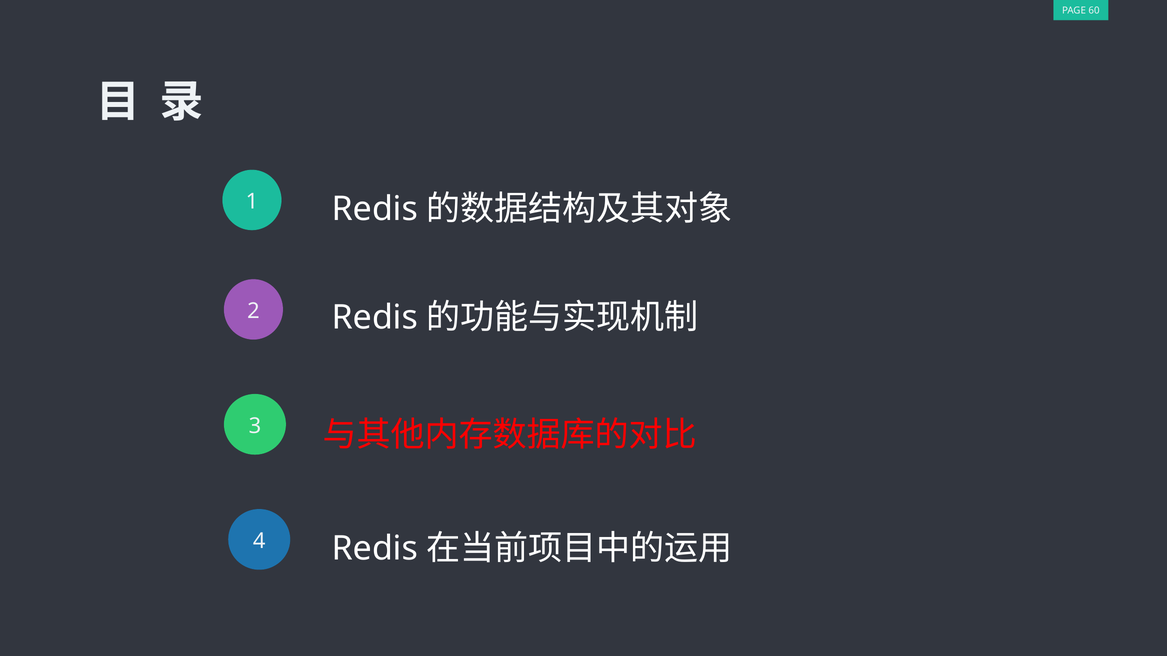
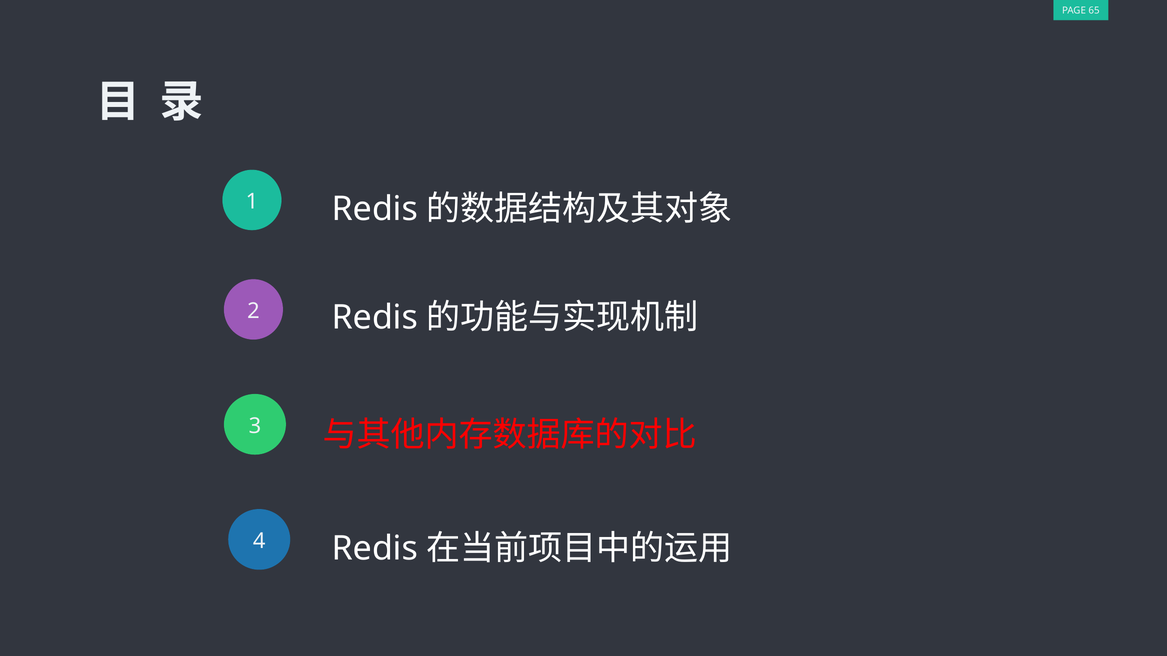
60: 60 -> 65
